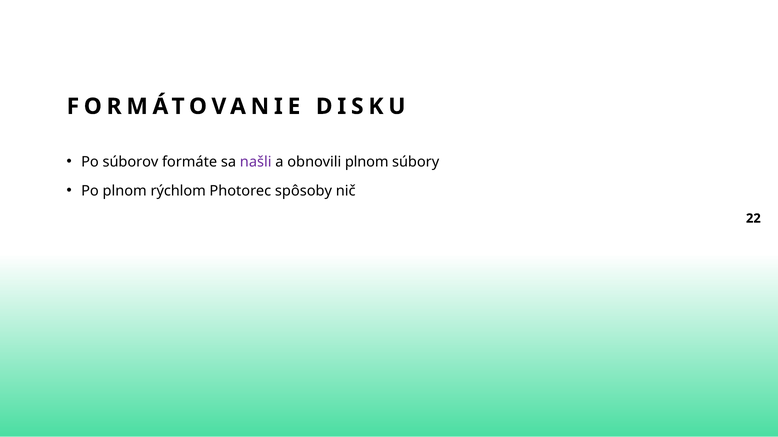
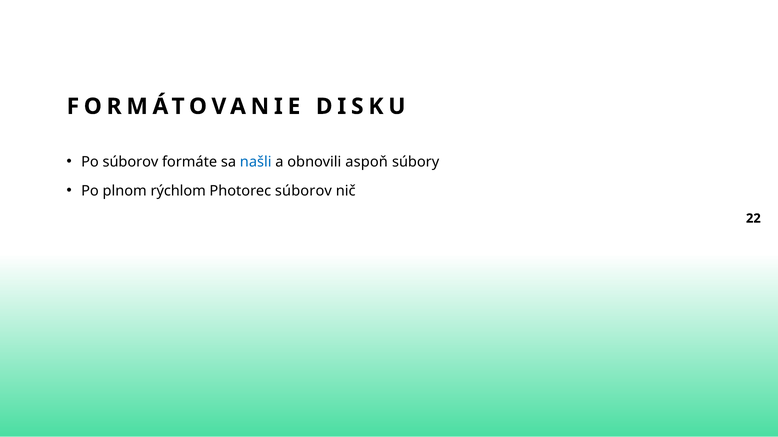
našli colour: purple -> blue
obnovili plnom: plnom -> aspoň
Photorec spôsoby: spôsoby -> súborov
